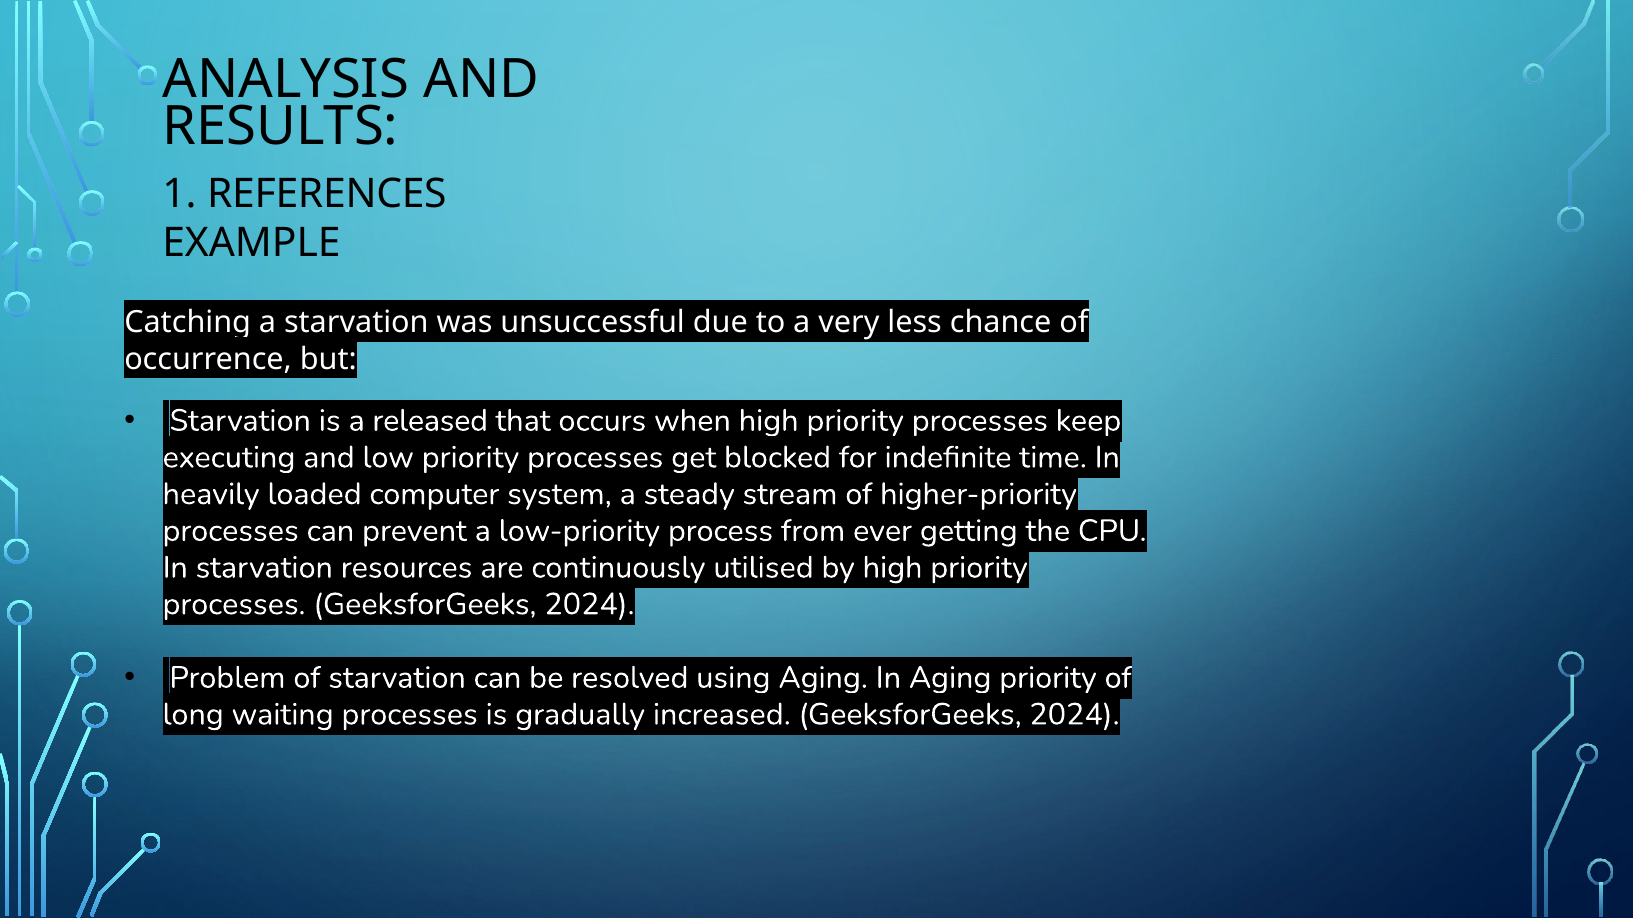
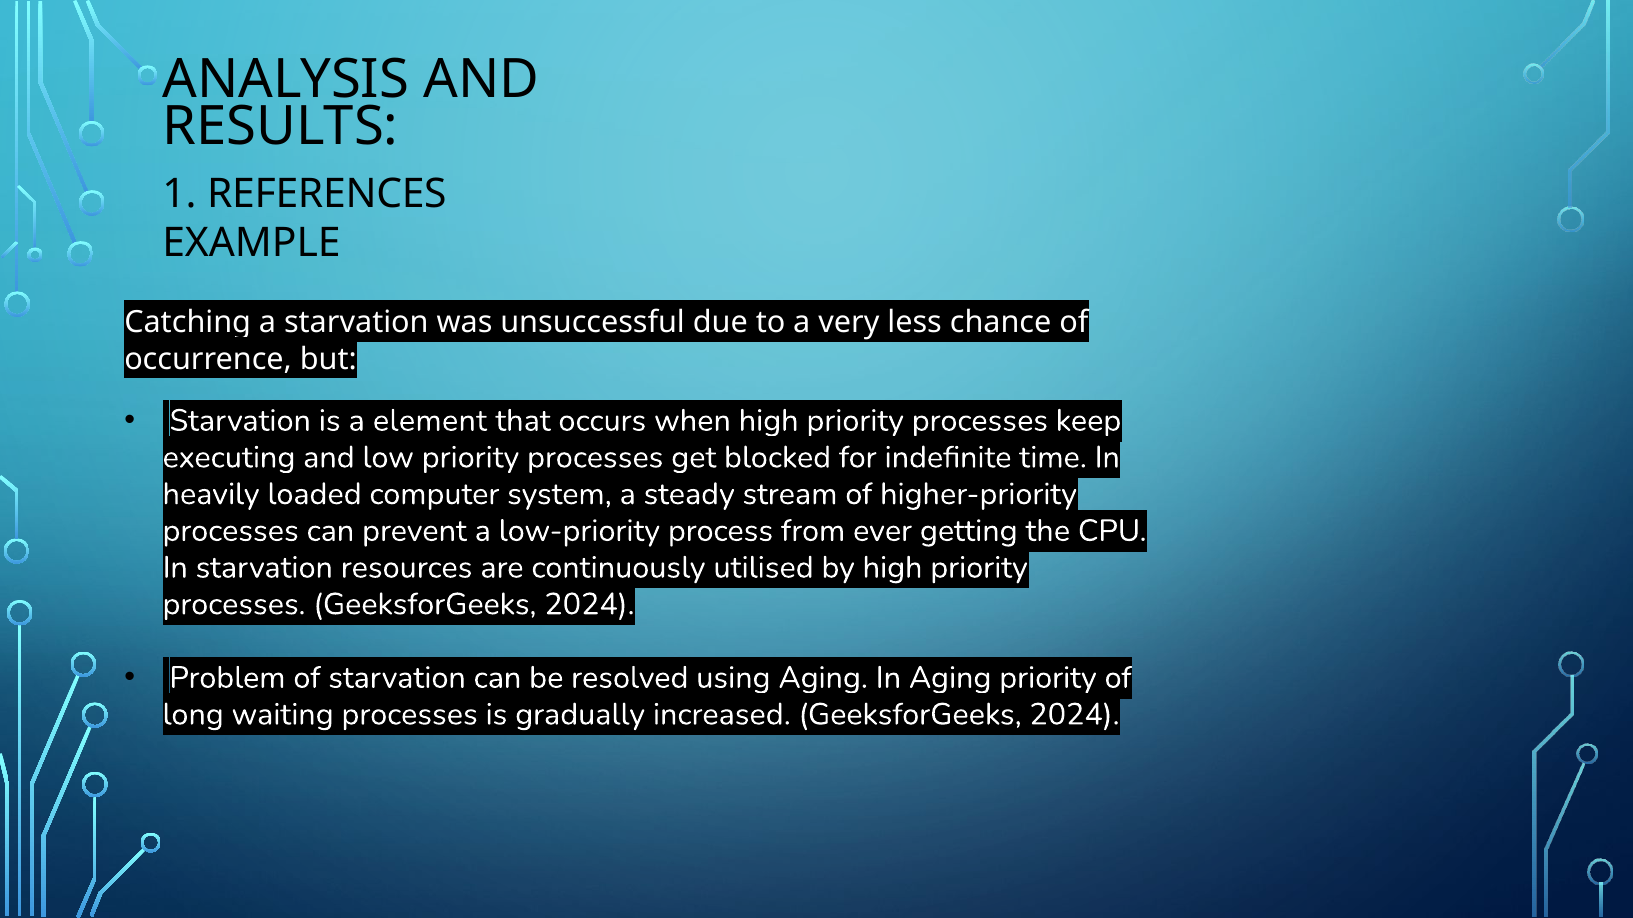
released: released -> element
